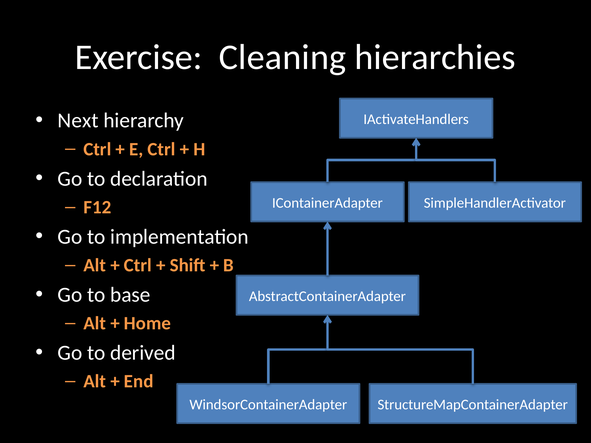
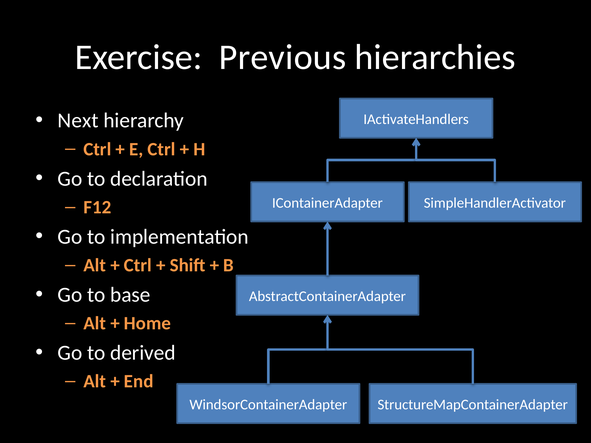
Cleaning: Cleaning -> Previous
